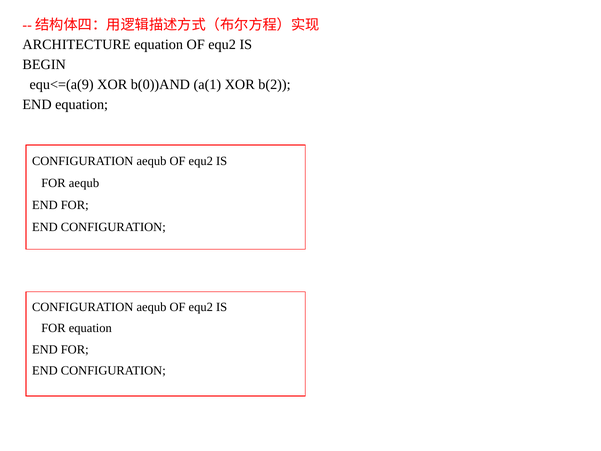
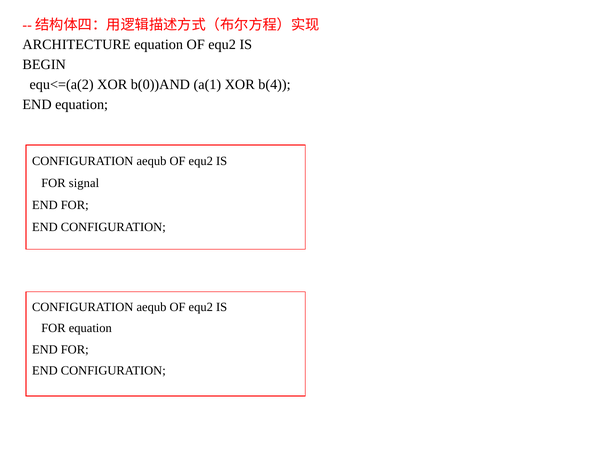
equ<=(a(9: equ<=(a(9 -> equ<=(a(2
b(2: b(2 -> b(4
FOR aequb: aequb -> signal
